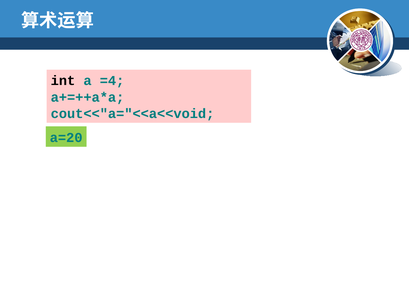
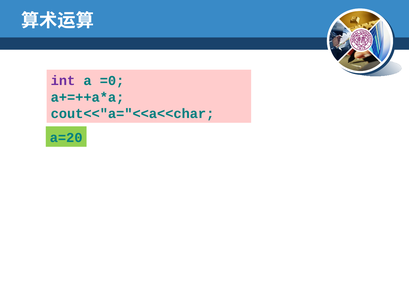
int colour: black -> purple
=4: =4 -> =0
cout<<"a="<<a<<void: cout<<"a="<<a<<void -> cout<<"a="<<a<<char
